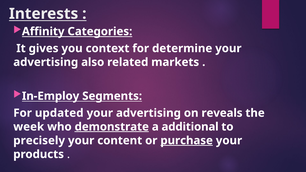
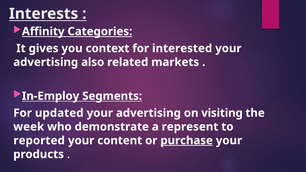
determine: determine -> interested
reveals: reveals -> visiting
demonstrate underline: present -> none
additional: additional -> represent
precisely: precisely -> reported
